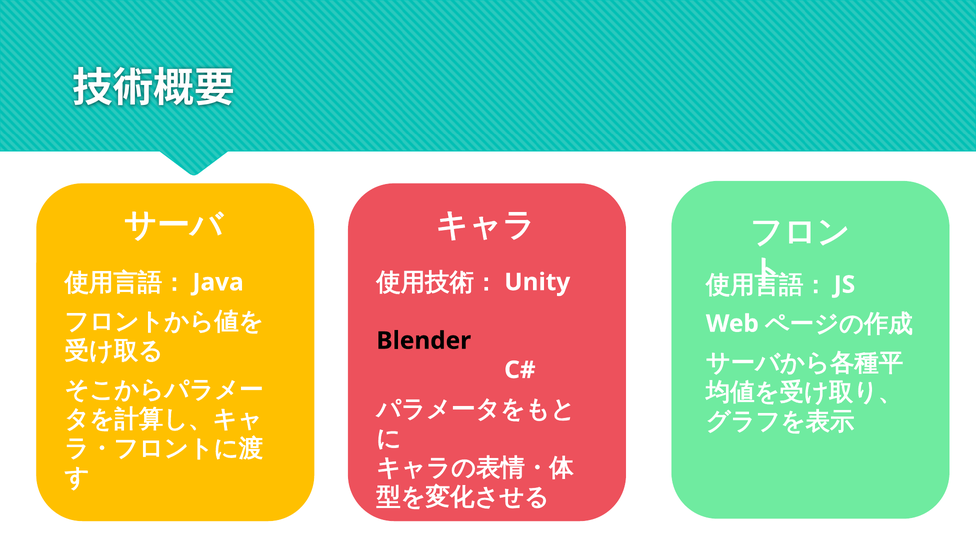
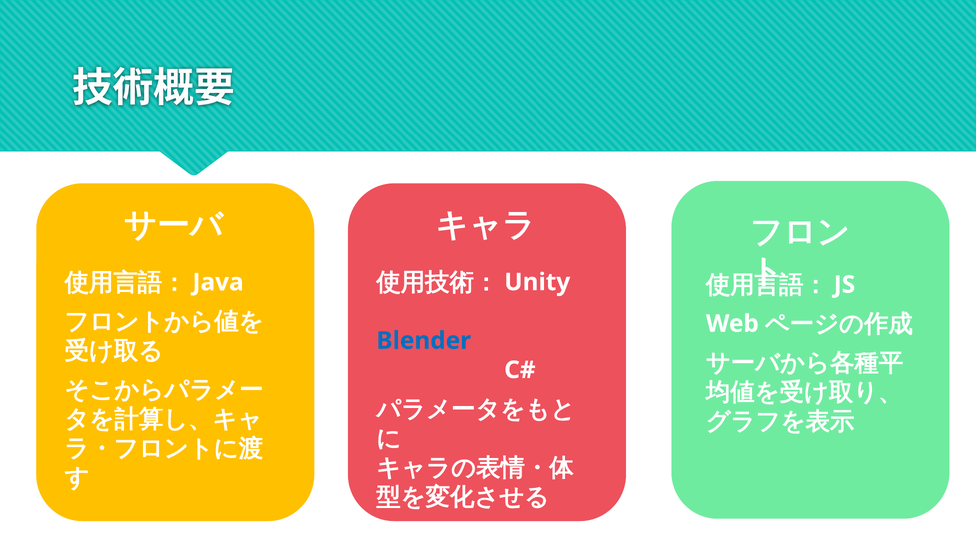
Blender colour: black -> blue
